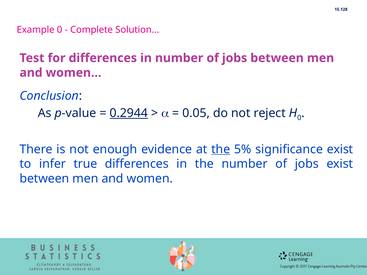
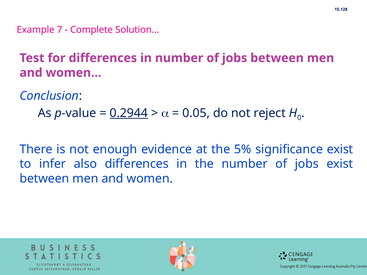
Example 0: 0 -> 7
the at (221, 149) underline: present -> none
true: true -> also
